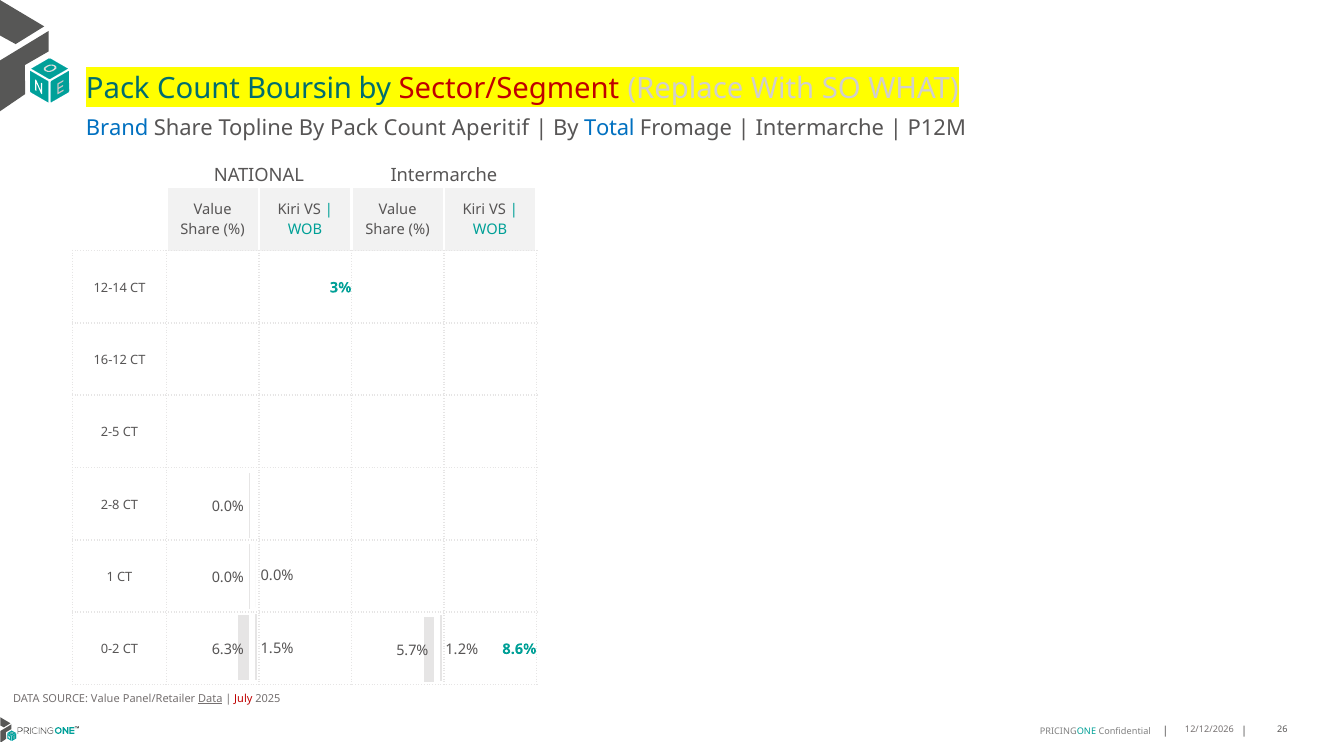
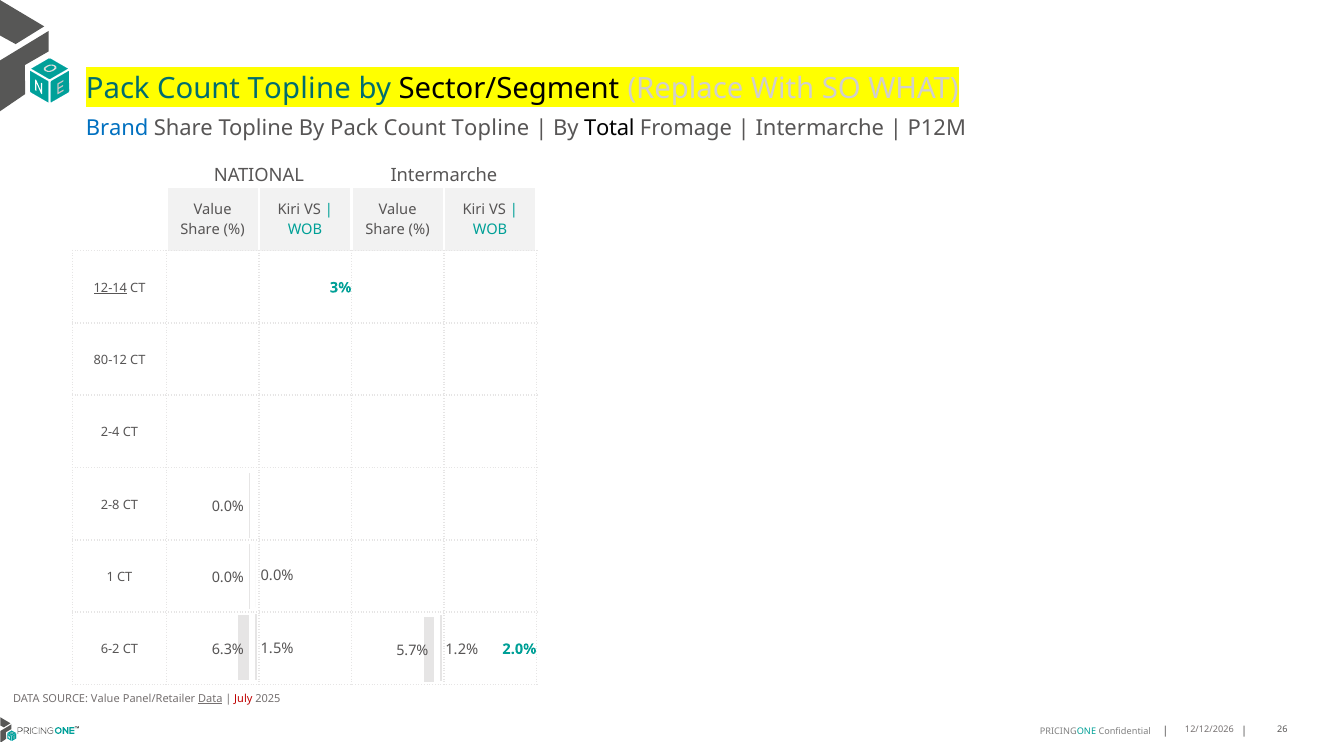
Boursin at (300, 89): Boursin -> Topline
Sector/Segment colour: red -> black
By Pack Count Aperitif: Aperitif -> Topline
Total colour: blue -> black
12-14 underline: none -> present
16-12: 16-12 -> 80-12
2-5: 2-5 -> 2-4
0-2: 0-2 -> 6-2
8.6%: 8.6% -> 2.0%
